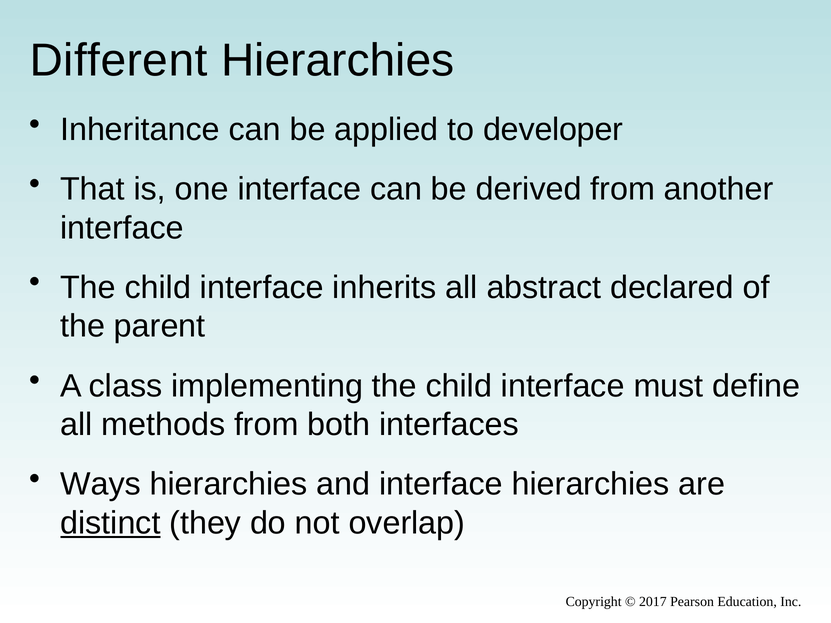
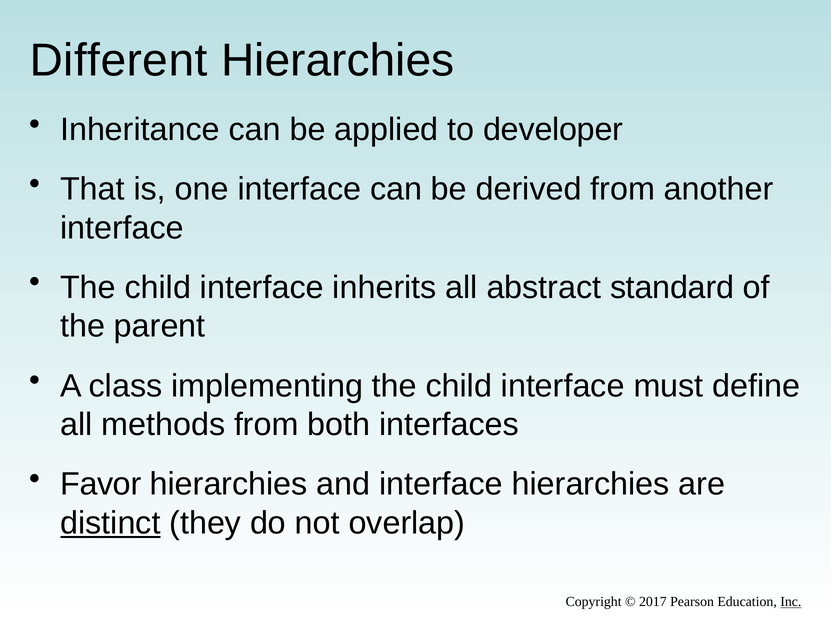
declared: declared -> standard
Ways: Ways -> Favor
Inc underline: none -> present
